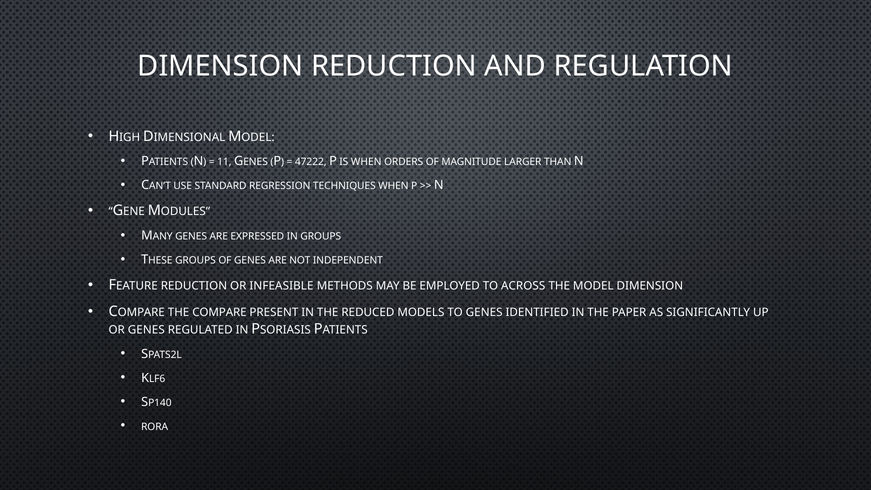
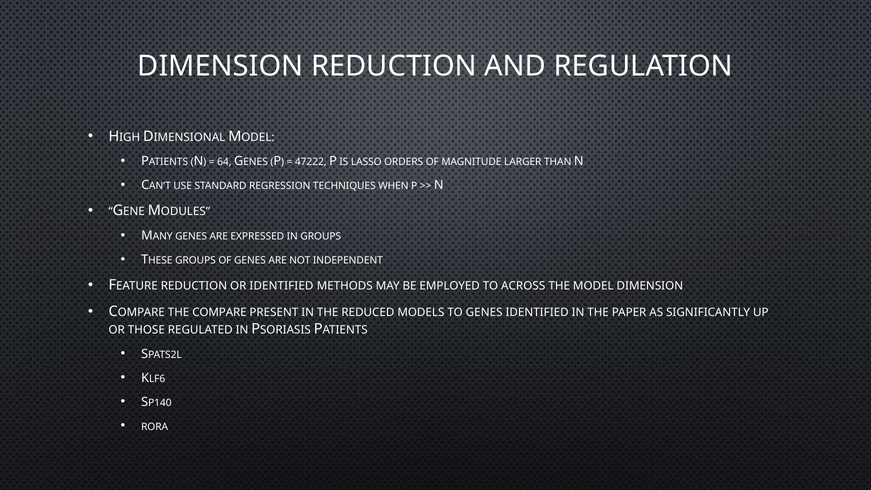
11: 11 -> 64
IS WHEN: WHEN -> LASSO
OR INFEASIBLE: INFEASIBLE -> IDENTIFIED
OR GENES: GENES -> THOSE
